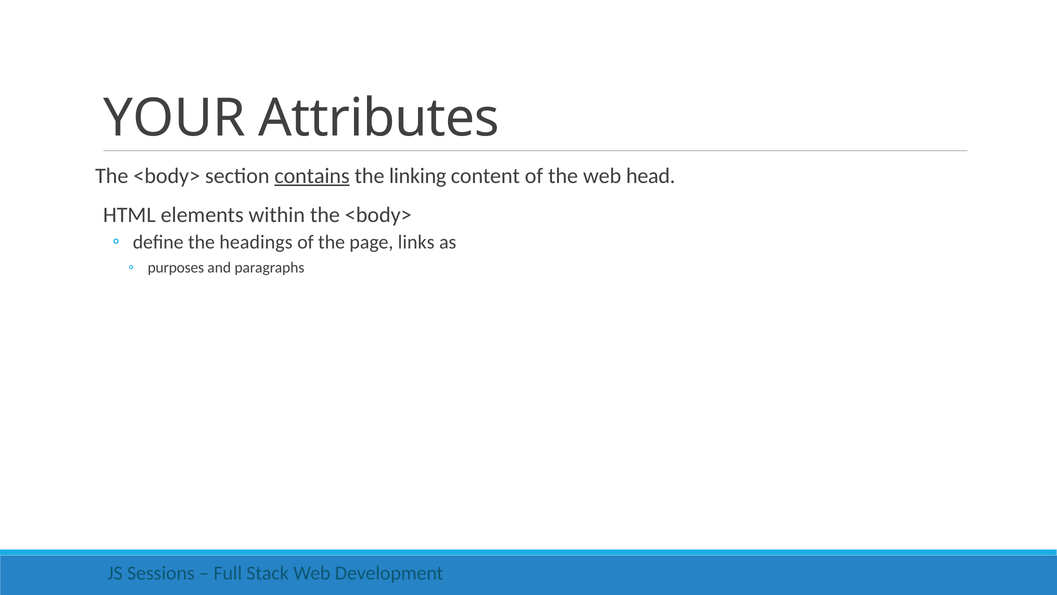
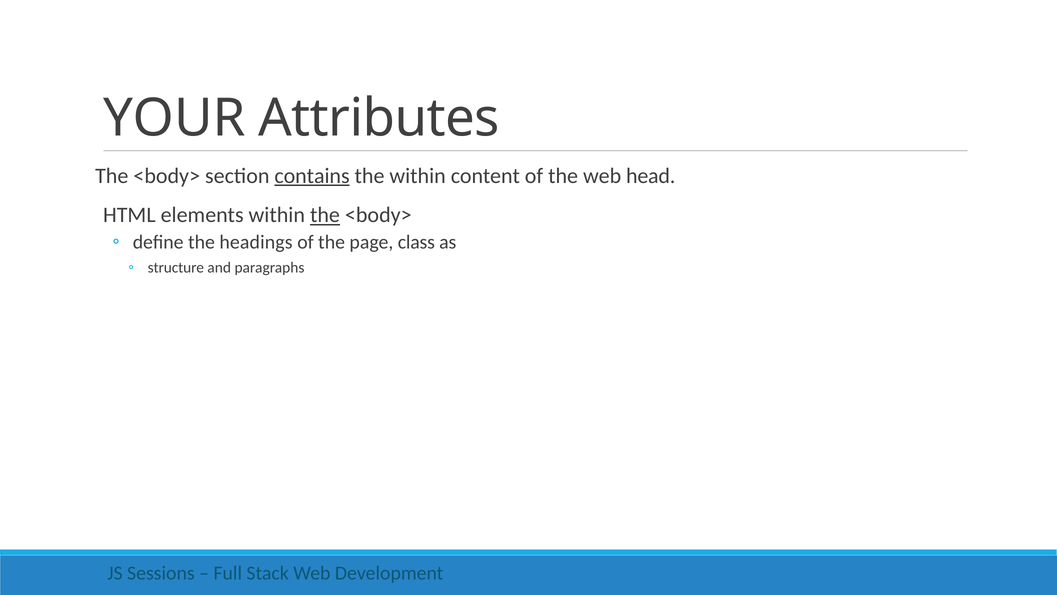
the linking: linking -> within
the at (325, 215) underline: none -> present
links: links -> class
purposes: purposes -> structure
